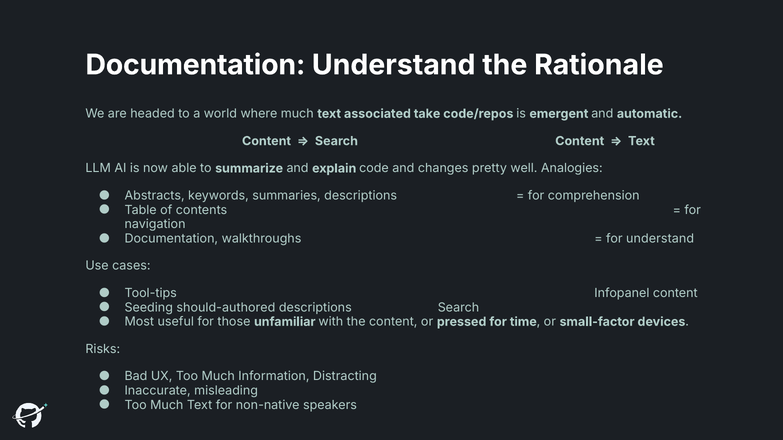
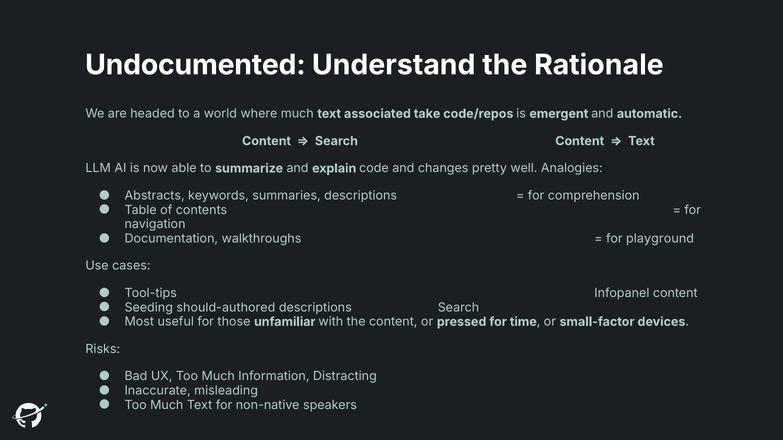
Documentation at (195, 65): Documentation -> Undocumented
for understand: understand -> playground
